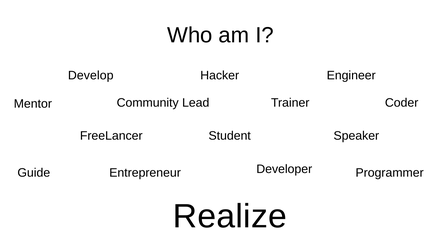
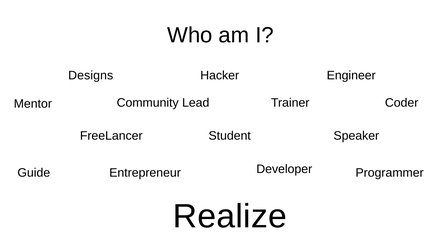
Develop: Develop -> Designs
